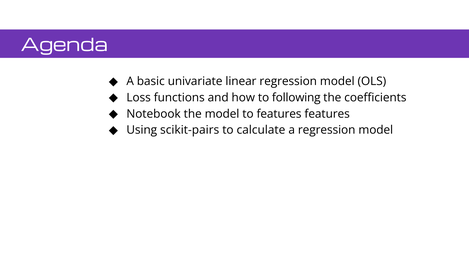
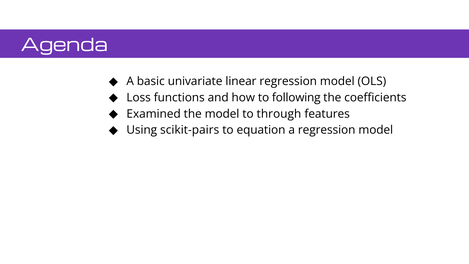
Notebook: Notebook -> Examined
to features: features -> through
calculate: calculate -> equation
